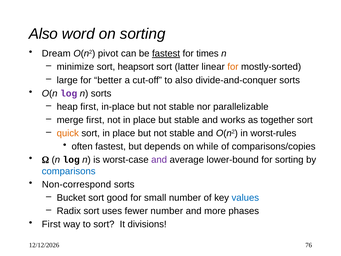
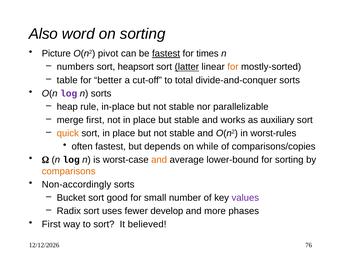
Dream: Dream -> Picture
minimize: minimize -> numbers
latter underline: none -> present
large: large -> table
to also: also -> total
heap first: first -> rule
together: together -> auxiliary
and at (159, 160) colour: purple -> orange
comparisons colour: blue -> orange
Non-correspond: Non-correspond -> Non-accordingly
values colour: blue -> purple
fewer number: number -> develop
divisions: divisions -> believed
